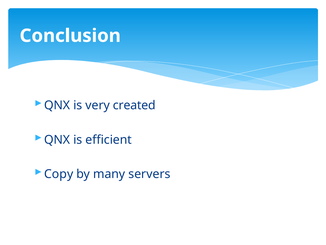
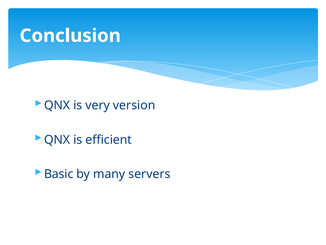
created: created -> version
Copy: Copy -> Basic
